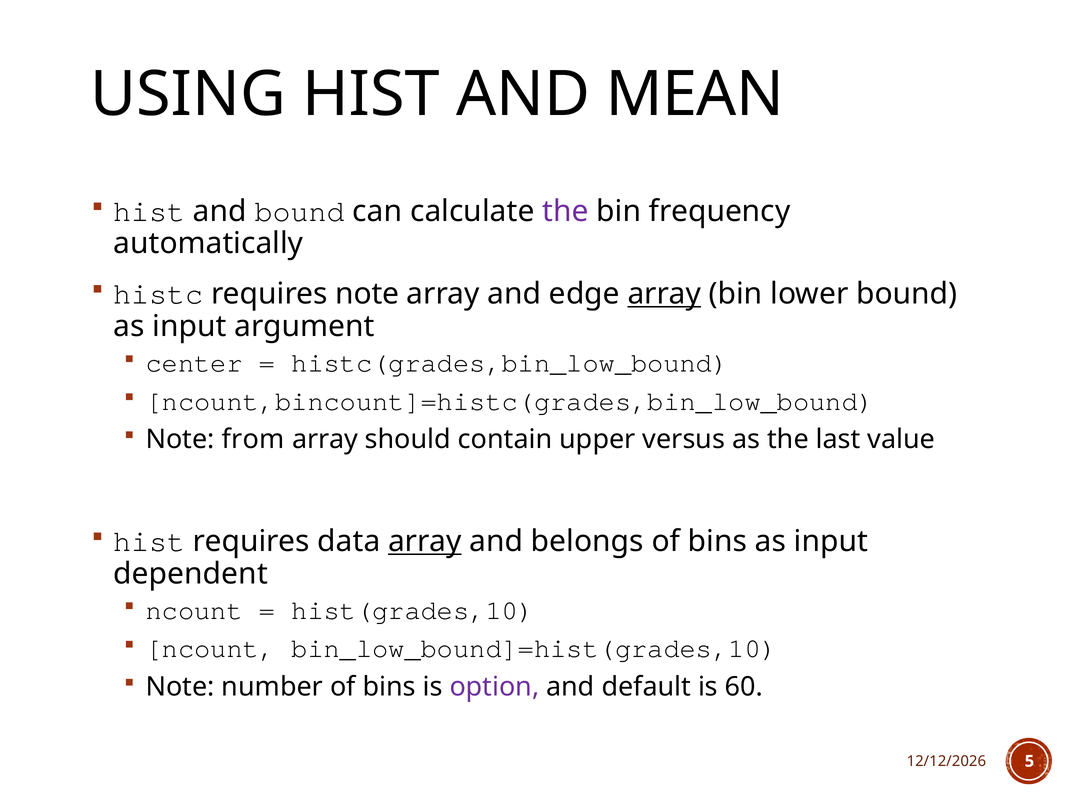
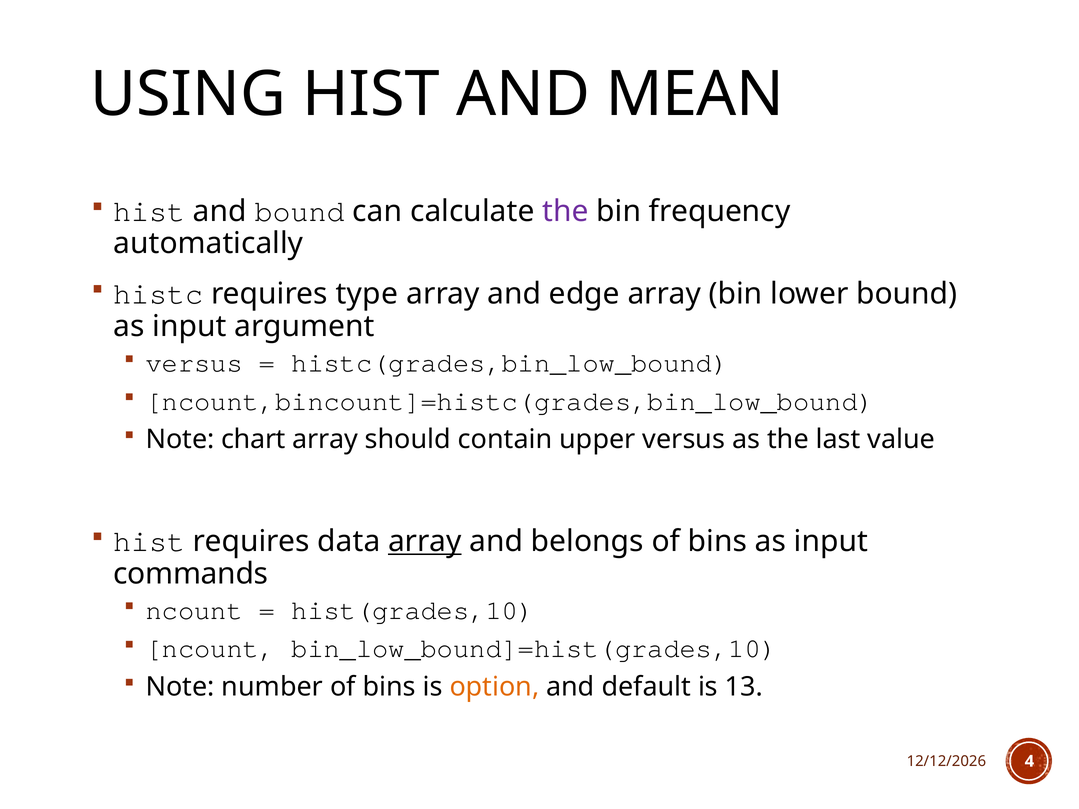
requires note: note -> type
array at (664, 294) underline: present -> none
center at (194, 363): center -> versus
from: from -> chart
dependent: dependent -> commands
option colour: purple -> orange
60: 60 -> 13
5: 5 -> 4
